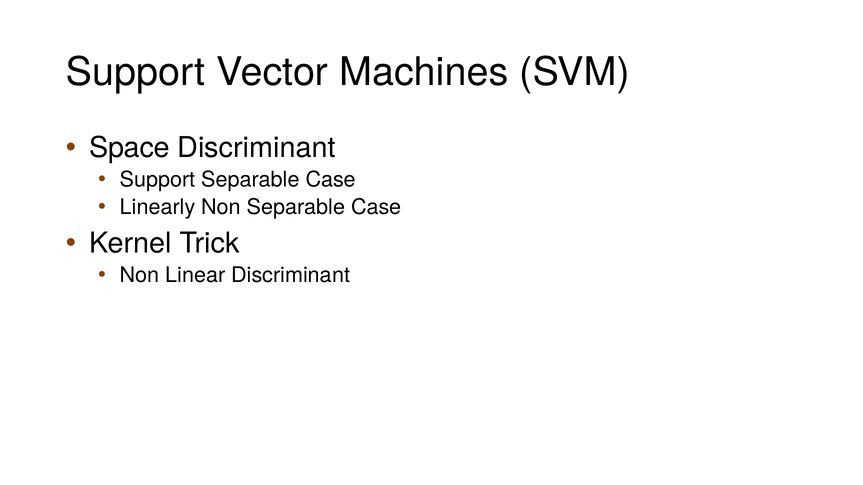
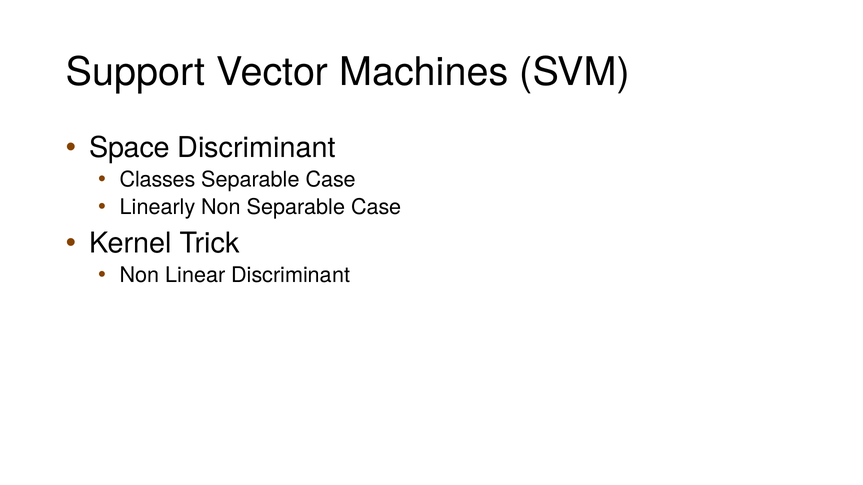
Support at (158, 180): Support -> Classes
